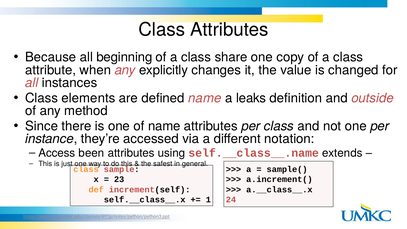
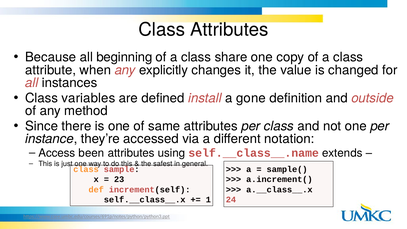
elements: elements -> variables
defined name: name -> install
leaks: leaks -> gone
of name: name -> same
